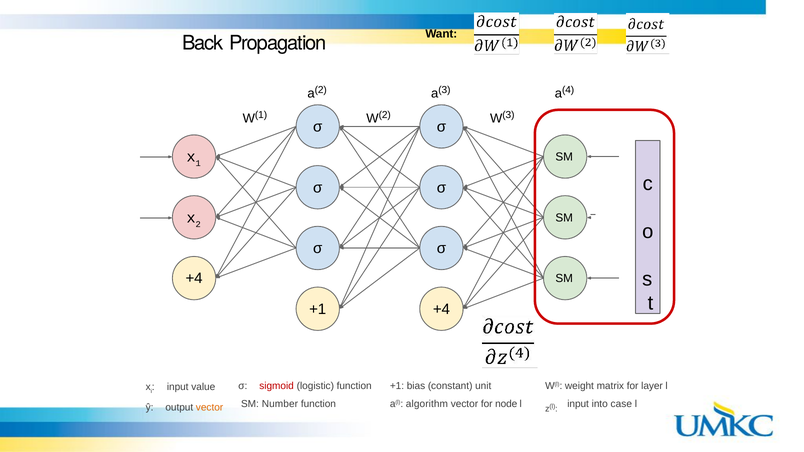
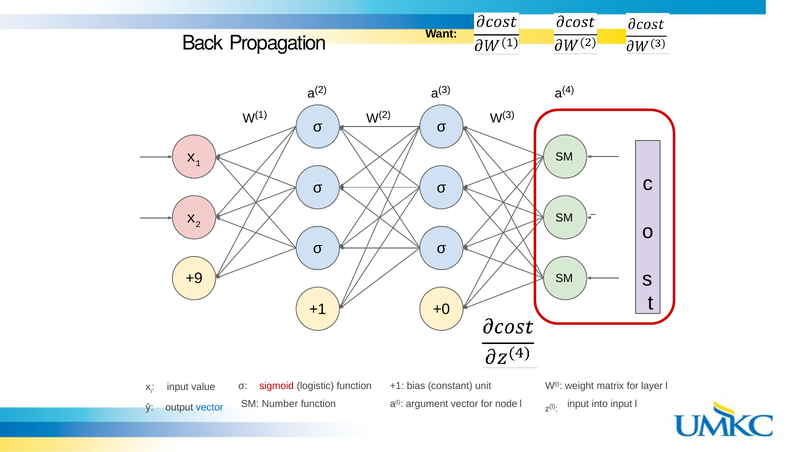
+4 at (194, 279): +4 -> +9
+4 at (441, 309): +4 -> +0
algorithm: algorithm -> argument
vector at (210, 408) colour: orange -> blue
into case: case -> input
